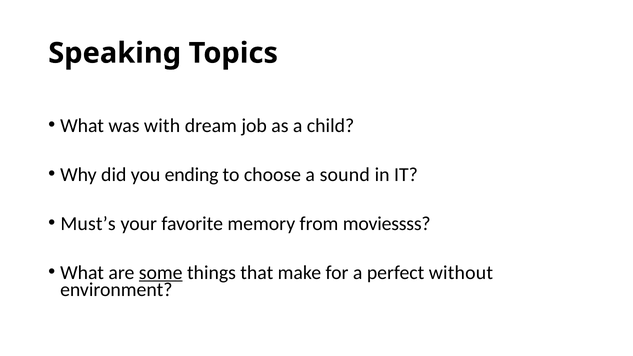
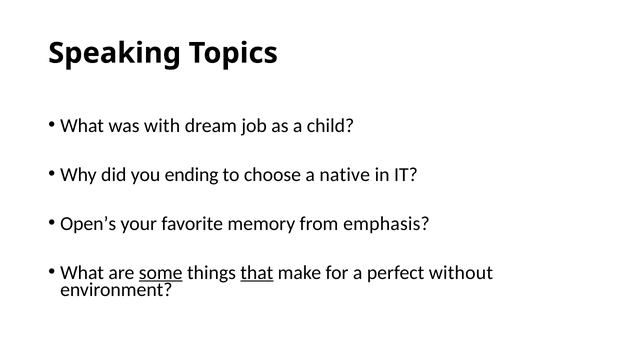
sound: sound -> native
Must’s: Must’s -> Open’s
moviessss: moviessss -> emphasis
that underline: none -> present
